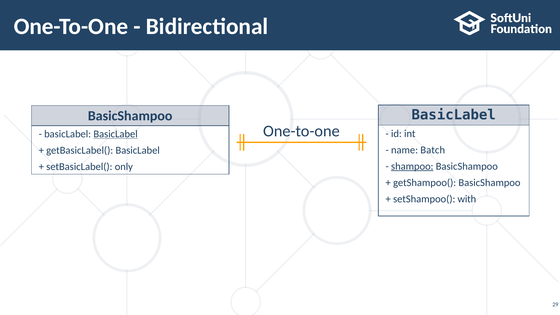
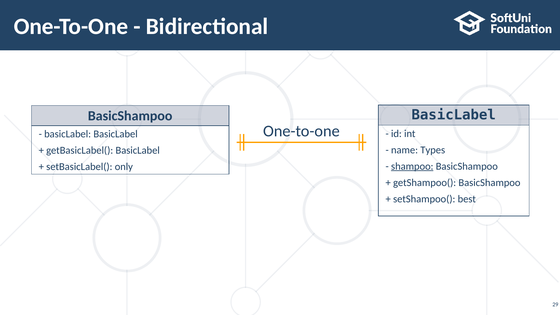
BasicLabel at (116, 134) underline: present -> none
Batch: Batch -> Types
with: with -> best
